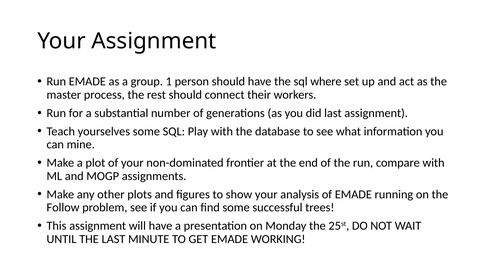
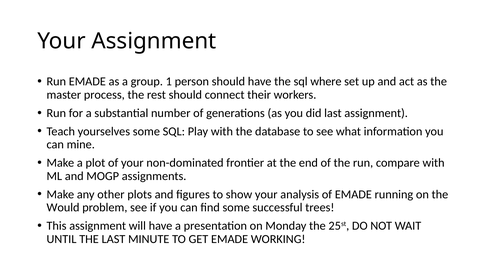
Follow: Follow -> Would
